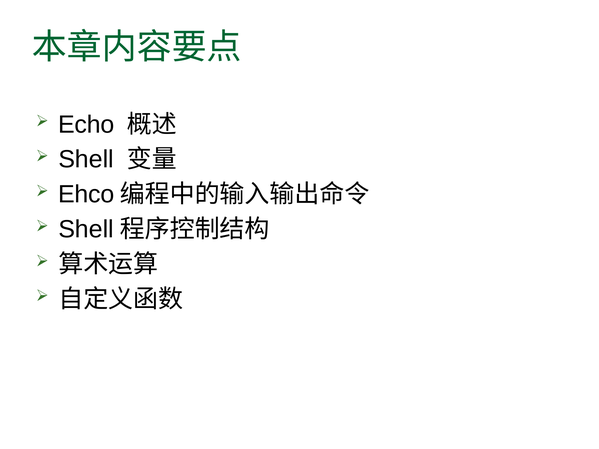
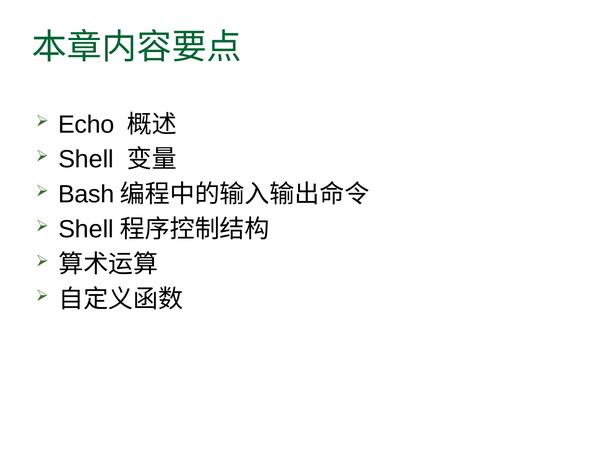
Ehco: Ehco -> Bash
